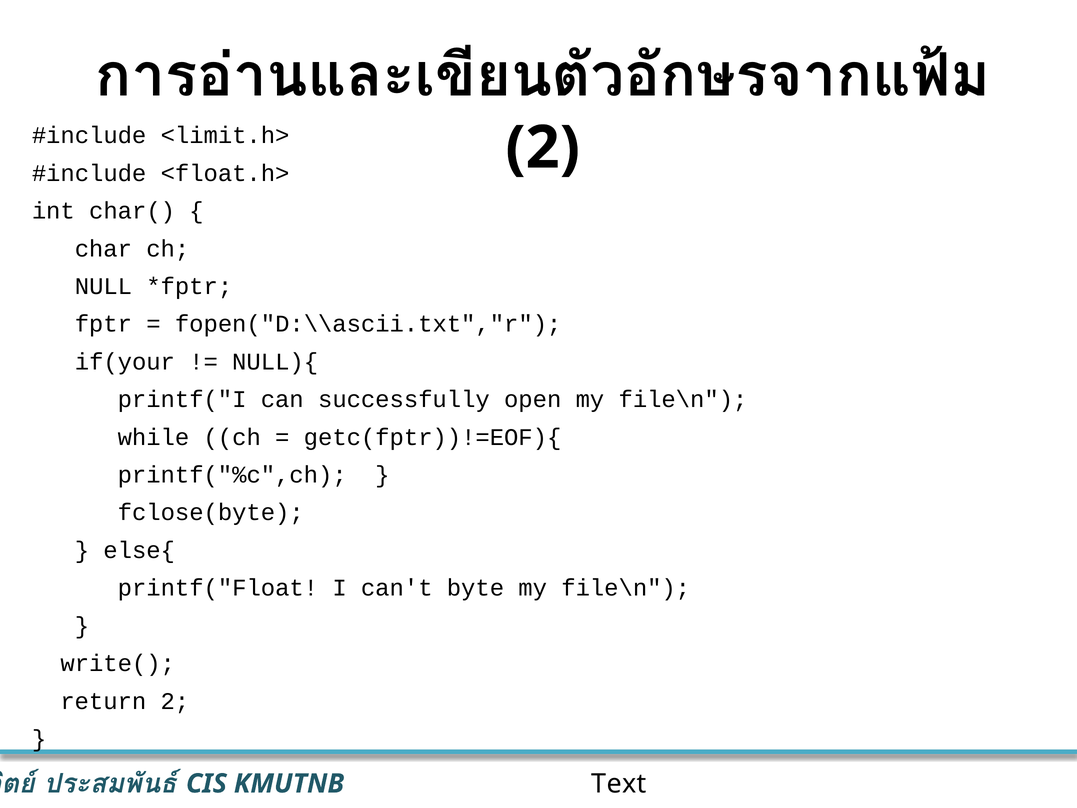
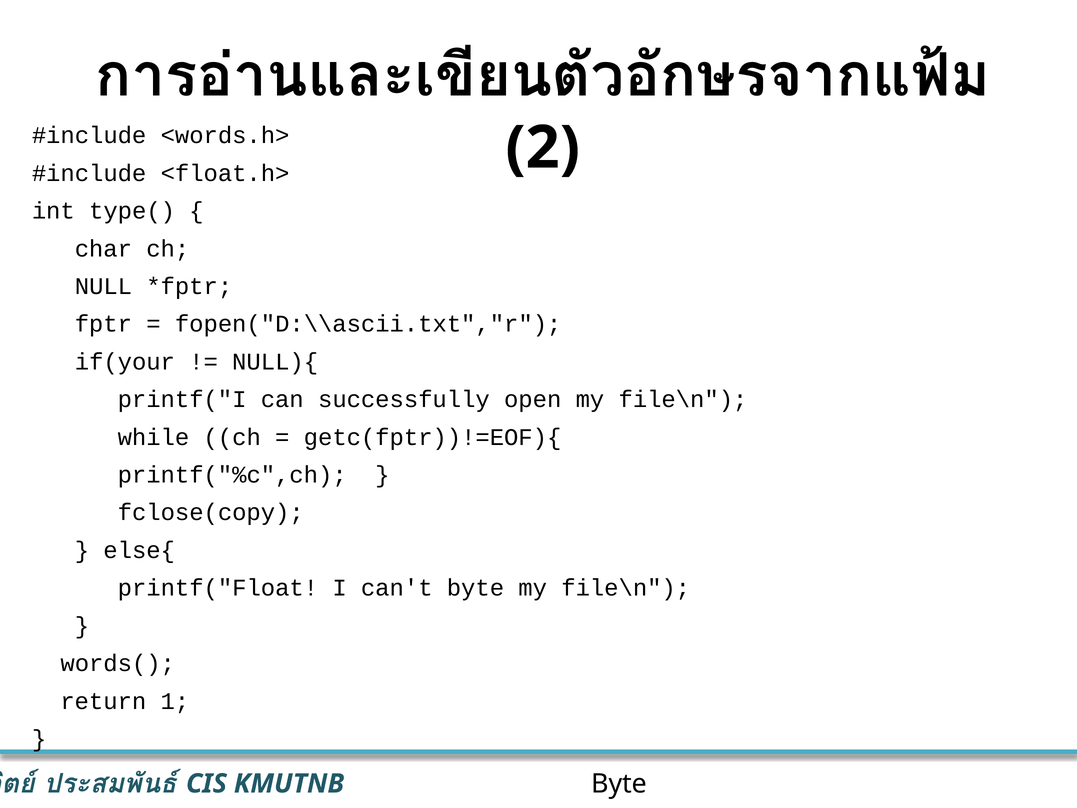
<limit.h>: <limit.h> -> <words.h>
char(: char( -> type(
fclose(byte: fclose(byte -> fclose(copy
write(: write( -> words(
return 2: 2 -> 1
Text at (619, 783): Text -> Byte
